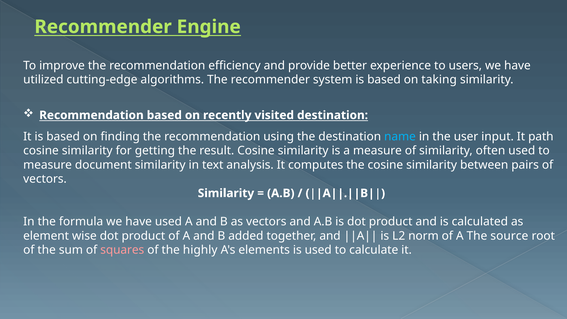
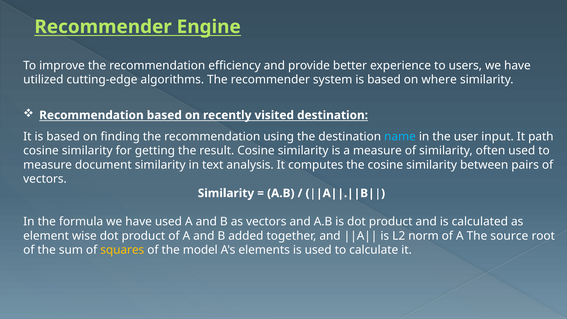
taking: taking -> where
squares colour: pink -> yellow
highly: highly -> model
